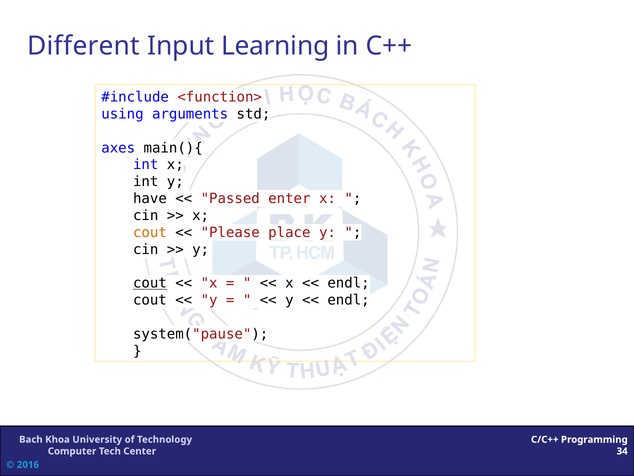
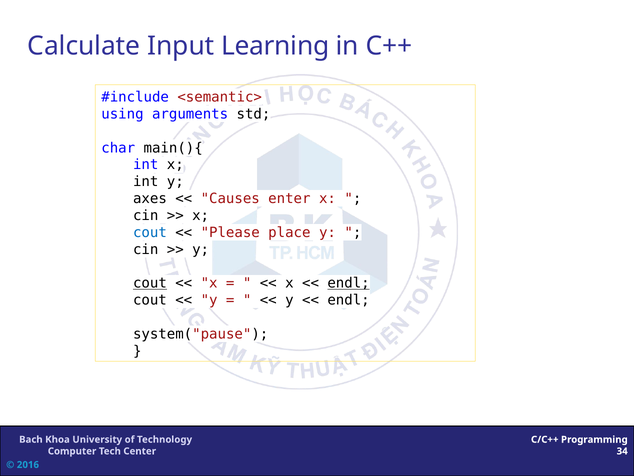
Different: Different -> Calculate
<function>: <function> -> <semantic>
axes: axes -> char
have: have -> axes
Passed: Passed -> Causes
cout at (150, 232) colour: orange -> blue
endl at (349, 283) underline: none -> present
